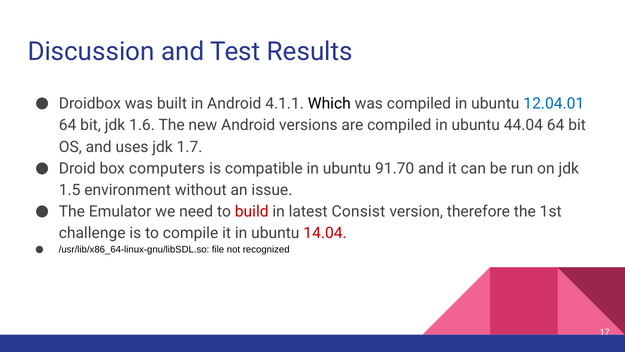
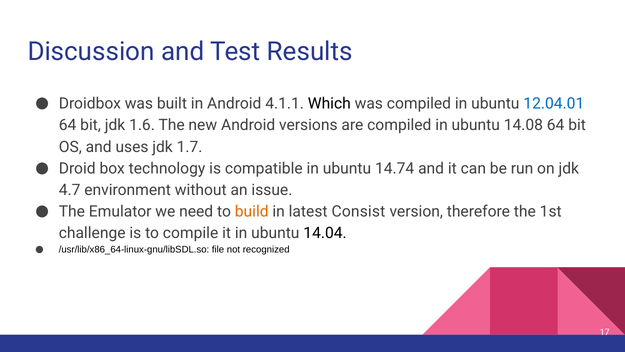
44.04: 44.04 -> 14.08
computers: computers -> technology
91.70: 91.70 -> 14.74
1.5: 1.5 -> 4.7
build colour: red -> orange
14.04 colour: red -> black
